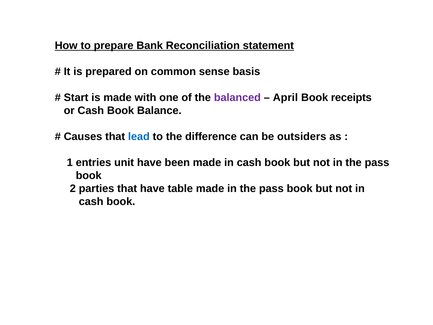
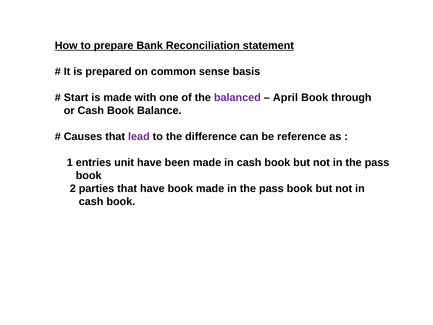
receipts: receipts -> through
lead colour: blue -> purple
outsiders: outsiders -> reference
have table: table -> book
